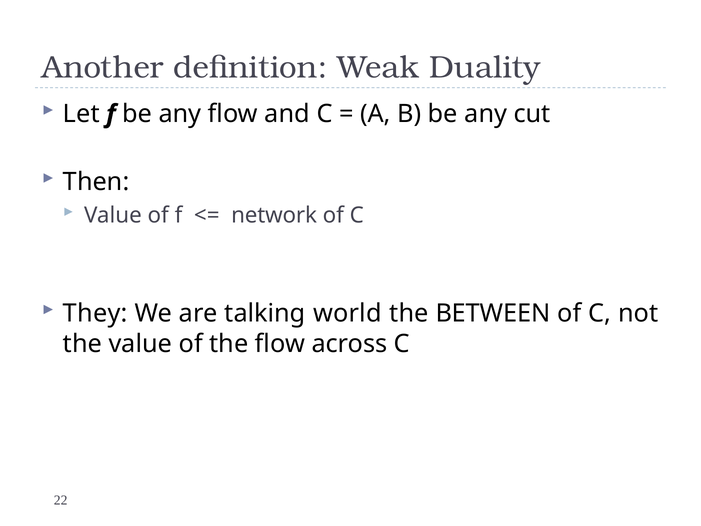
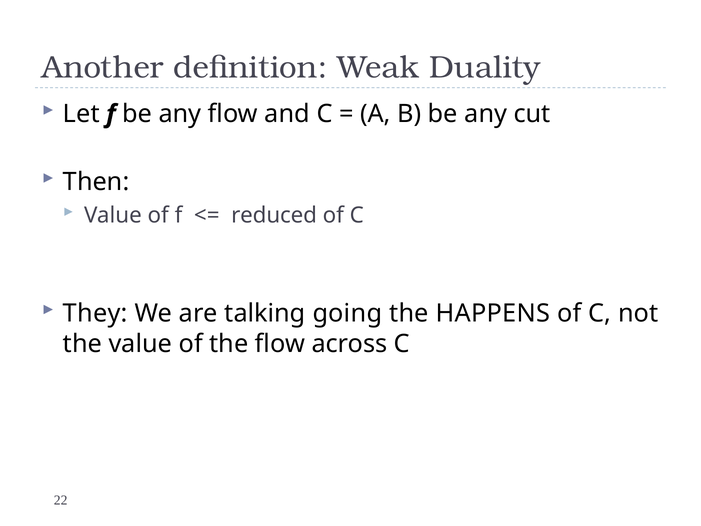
network: network -> reduced
world: world -> going
BETWEEN: BETWEEN -> HAPPENS
